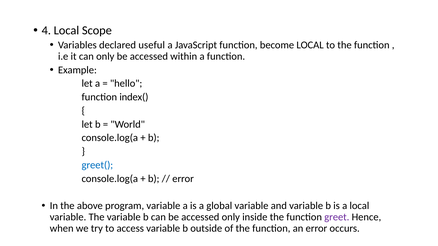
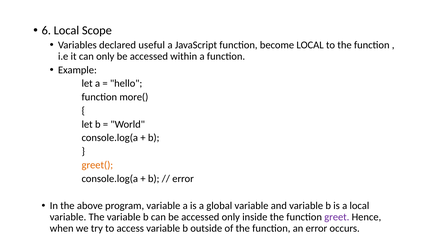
4: 4 -> 6
index(: index( -> more(
greet( colour: blue -> orange
